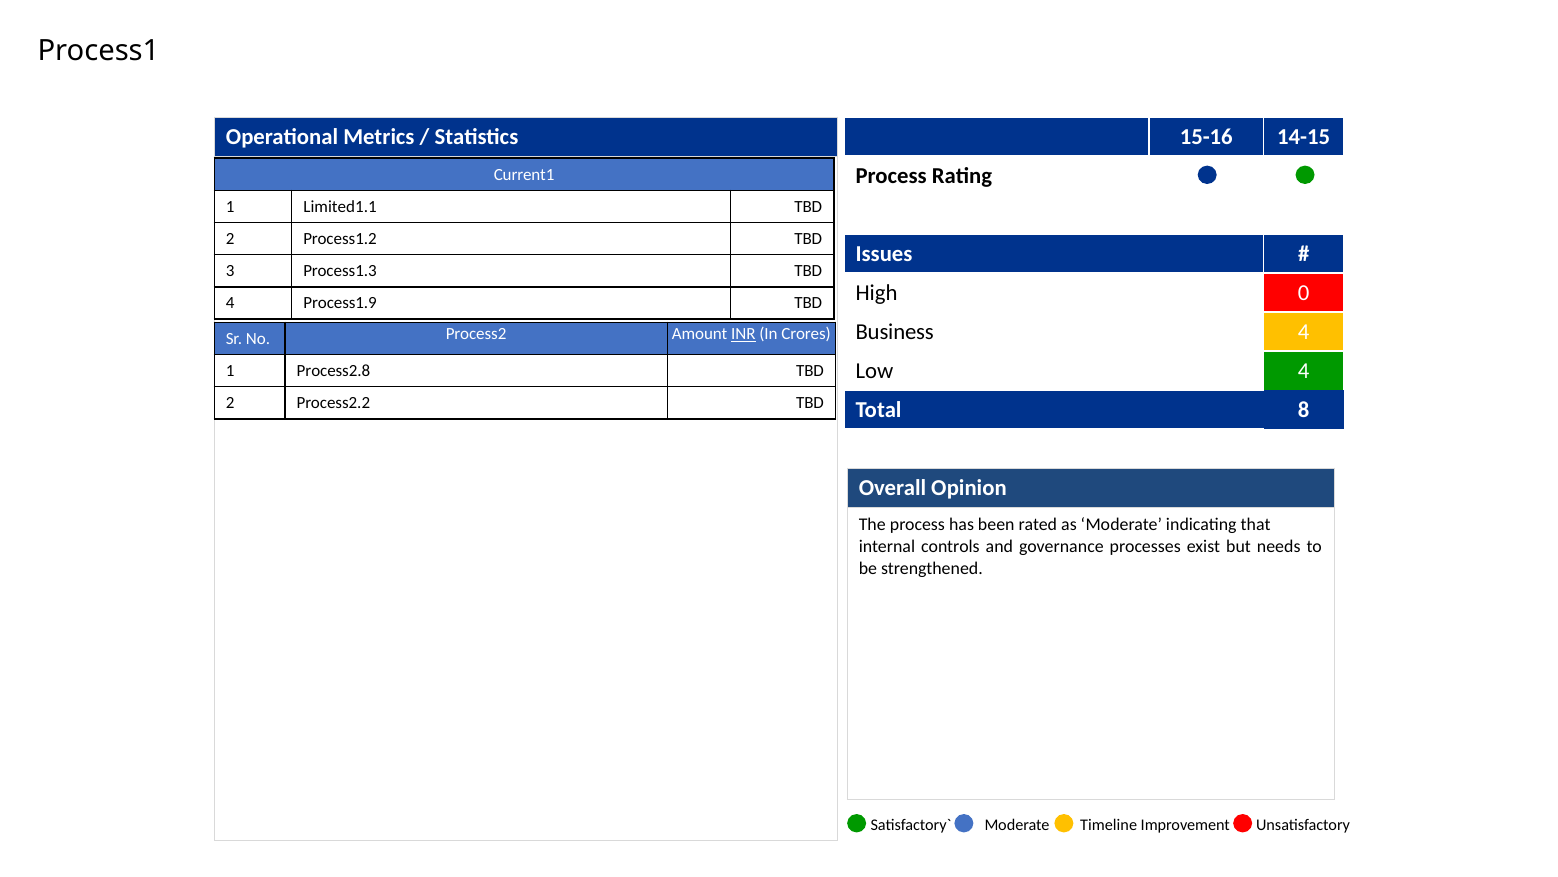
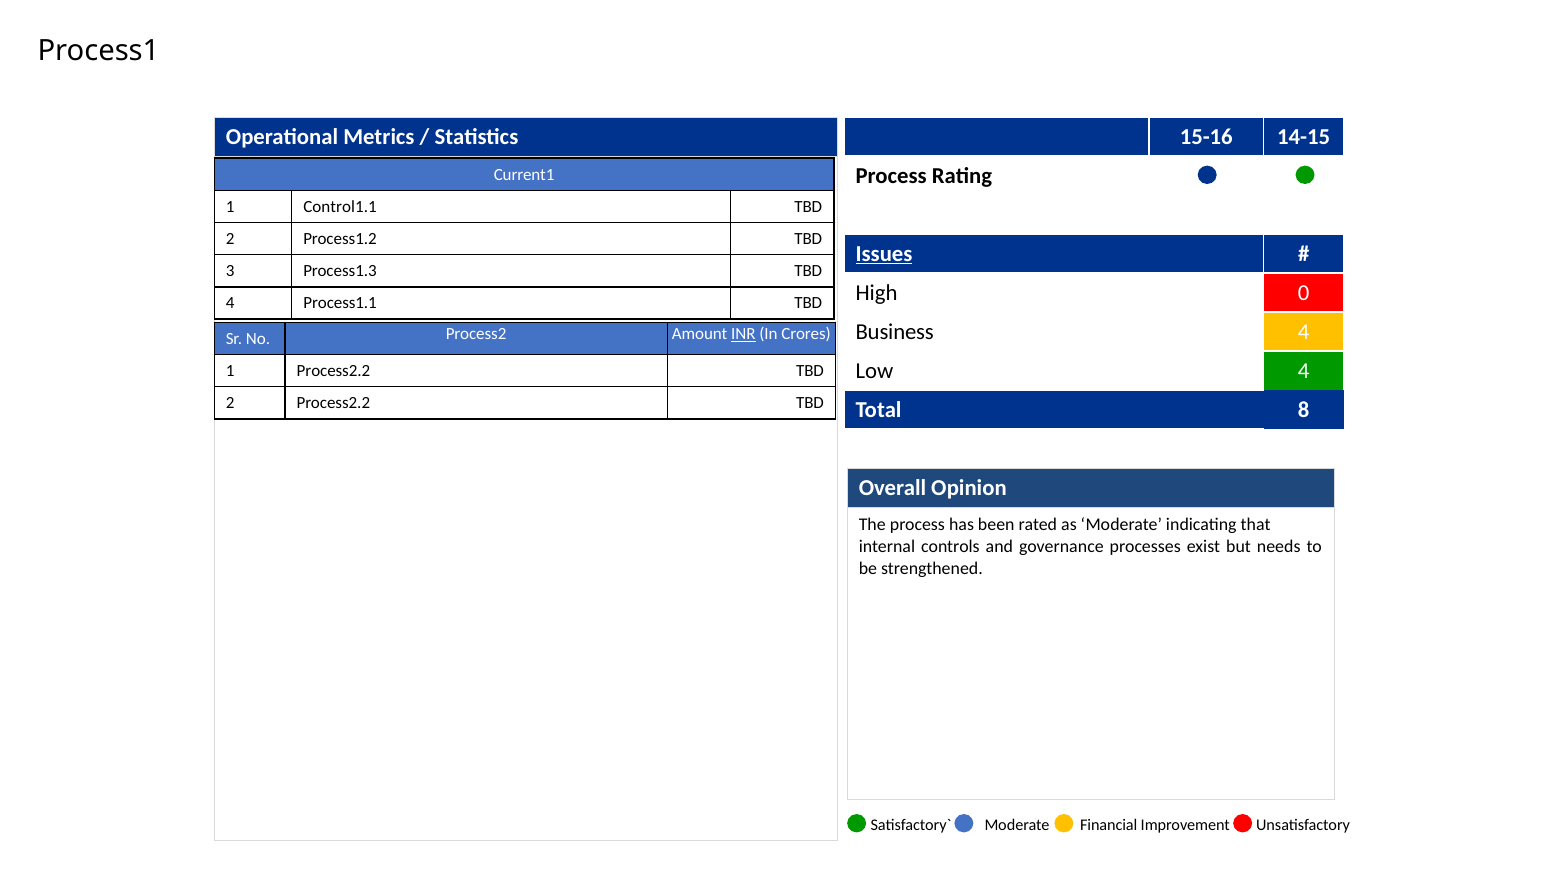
Limited1.1: Limited1.1 -> Control1.1
Issues underline: none -> present
Process1.9: Process1.9 -> Process1.1
1 Process2.8: Process2.8 -> Process2.2
Timeline: Timeline -> Financial
